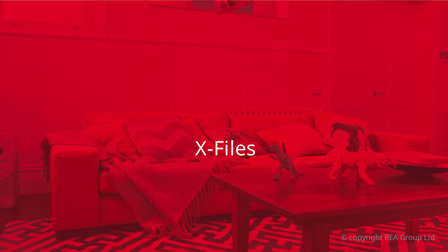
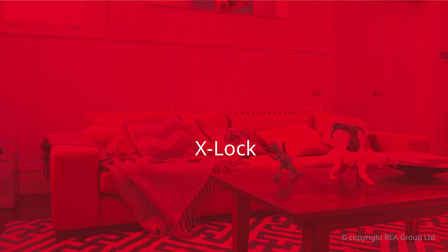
X-Files: X-Files -> X-Lock
